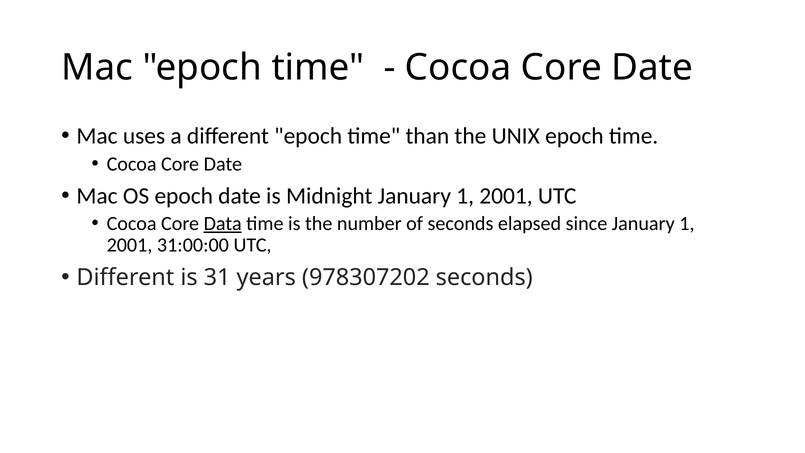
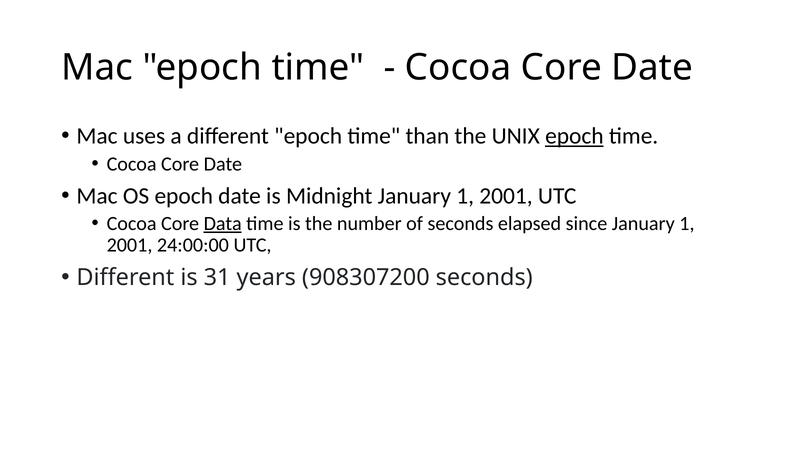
epoch at (574, 136) underline: none -> present
31:00:00: 31:00:00 -> 24:00:00
978307202: 978307202 -> 908307200
